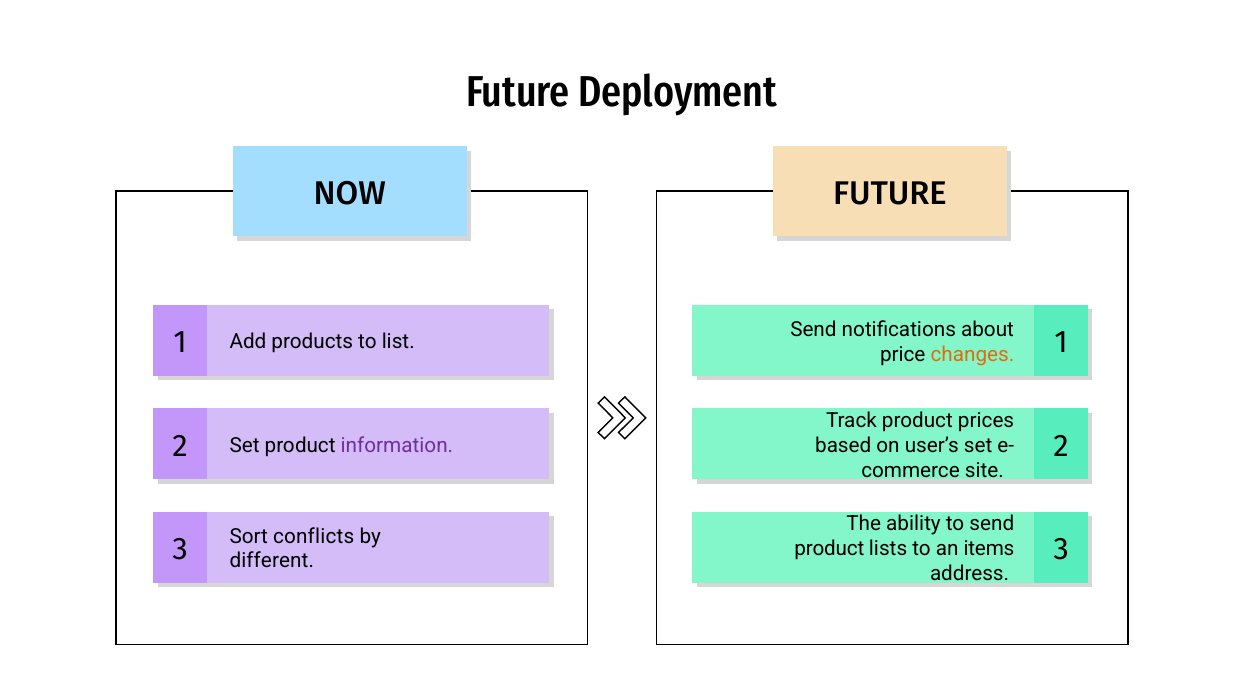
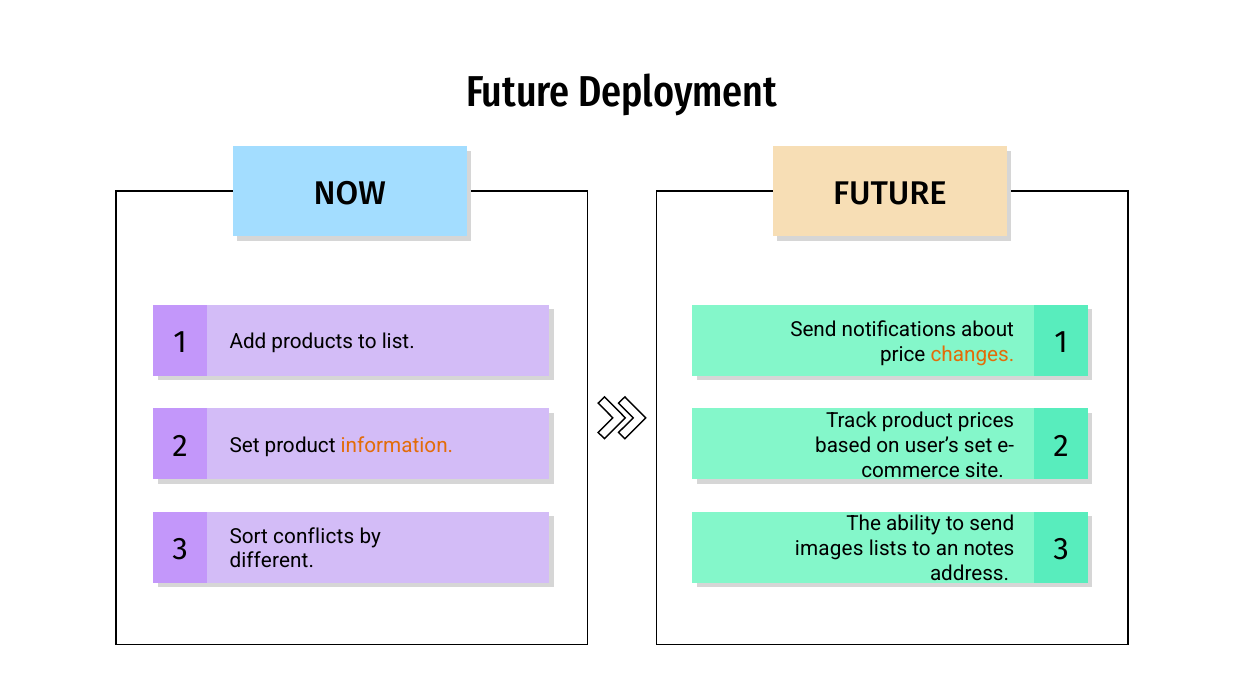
information colour: purple -> orange
product at (829, 549): product -> images
items: items -> notes
